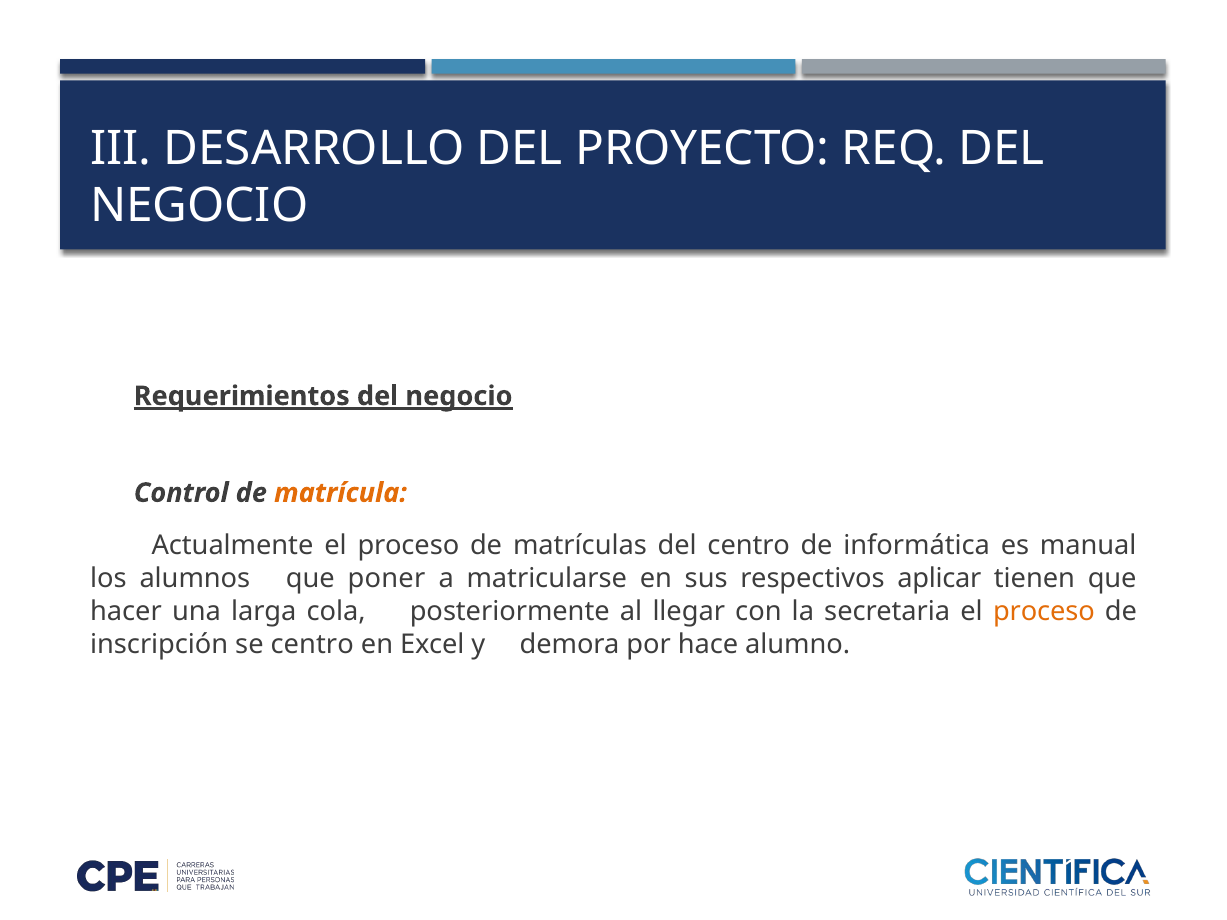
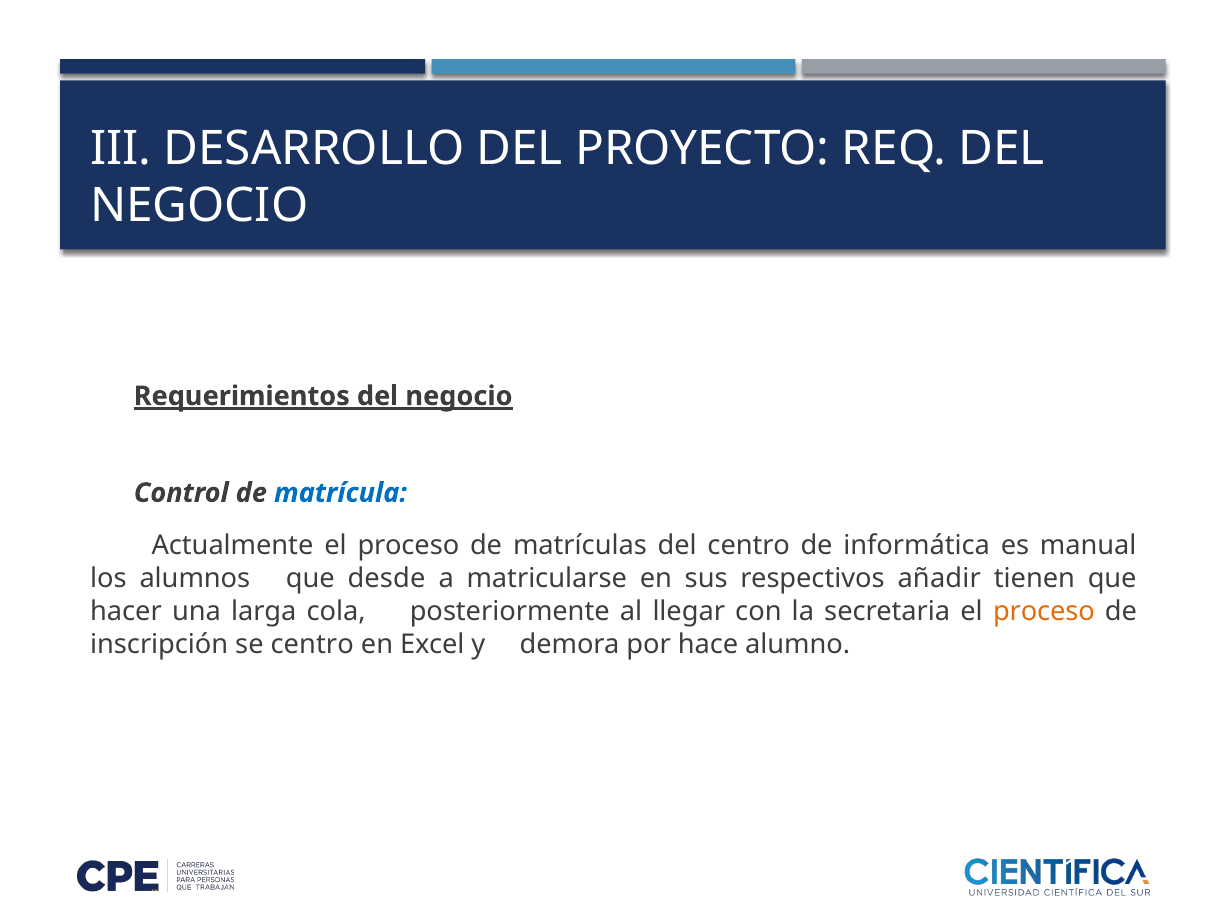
matrícula colour: orange -> blue
poner: poner -> desde
aplicar: aplicar -> añadir
